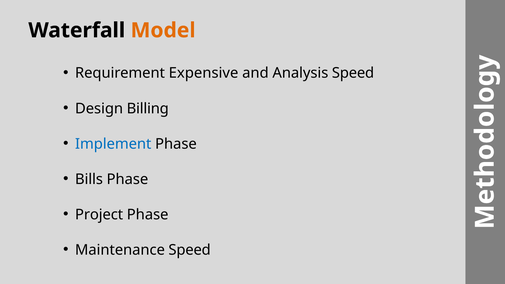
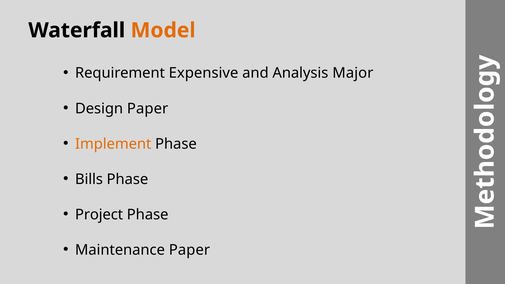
Analysis Speed: Speed -> Major
Design Billing: Billing -> Paper
Implement colour: blue -> orange
Maintenance Speed: Speed -> Paper
